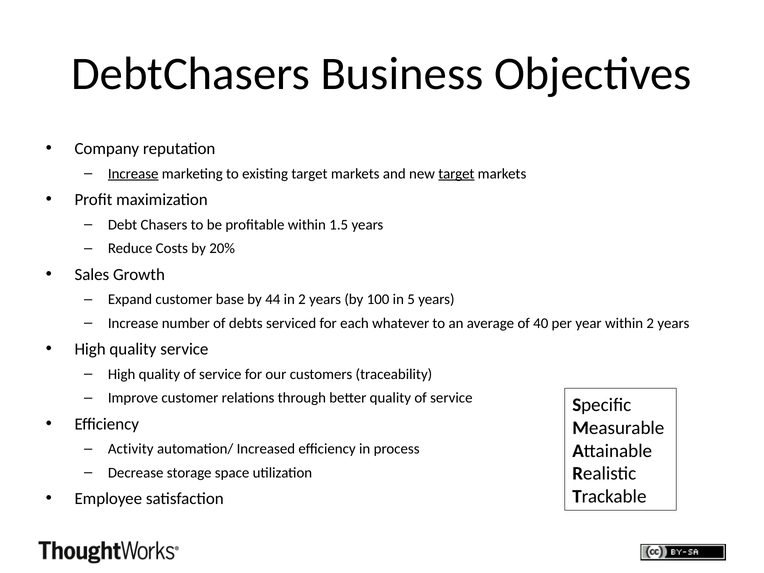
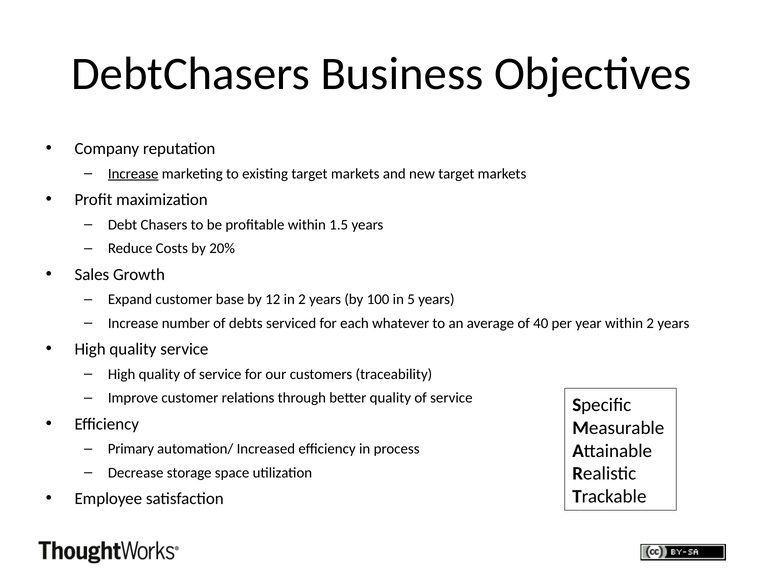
target at (456, 174) underline: present -> none
44: 44 -> 12
Activity: Activity -> Primary
